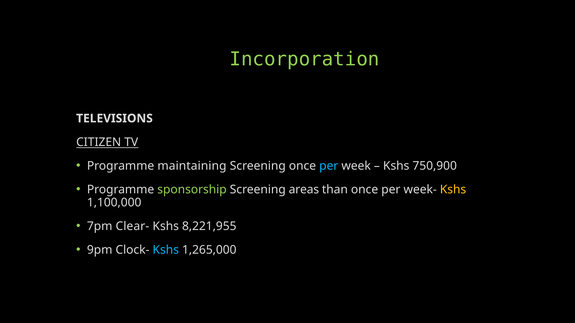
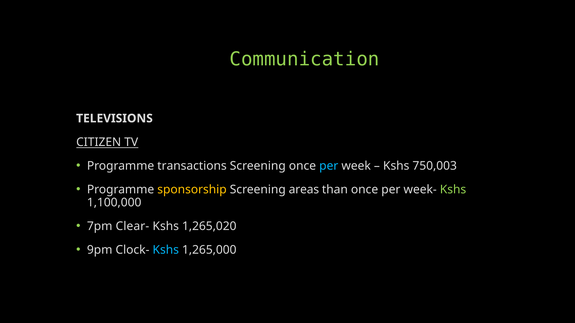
Incorporation: Incorporation -> Communication
maintaining: maintaining -> transactions
750,900: 750,900 -> 750,003
sponsorship colour: light green -> yellow
Kshs at (453, 190) colour: yellow -> light green
8,221,955: 8,221,955 -> 1,265,020
